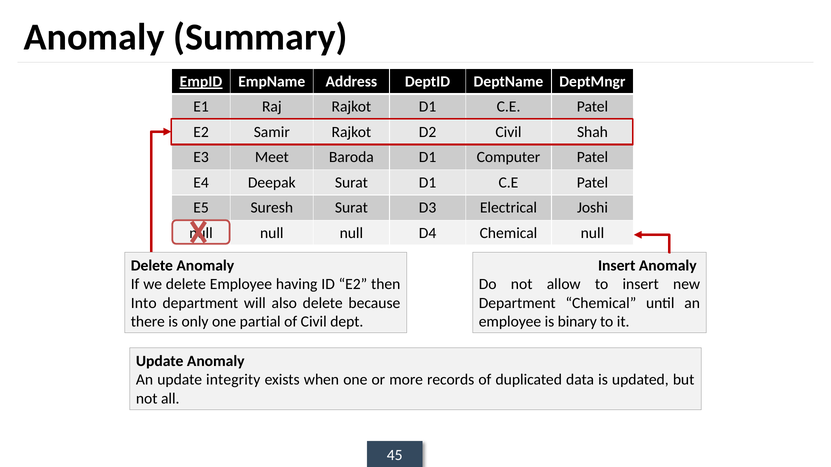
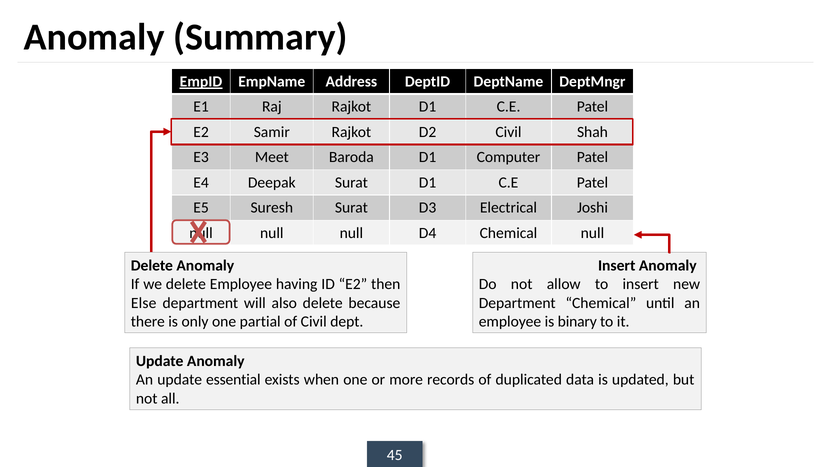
Into: Into -> Else
integrity: integrity -> essential
